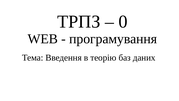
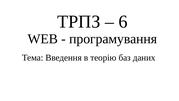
0: 0 -> 6
